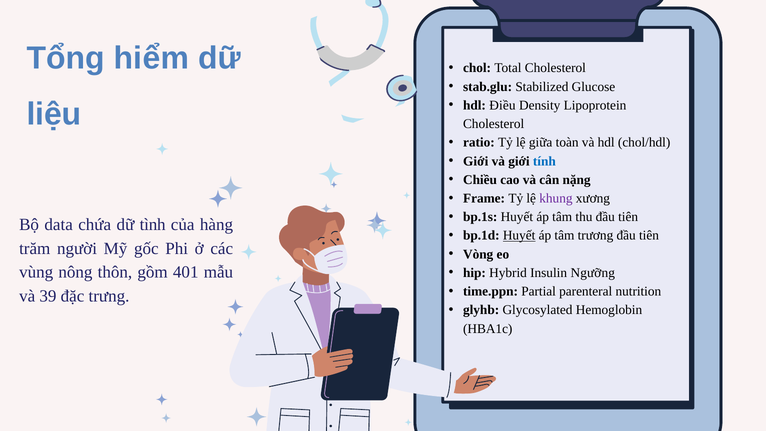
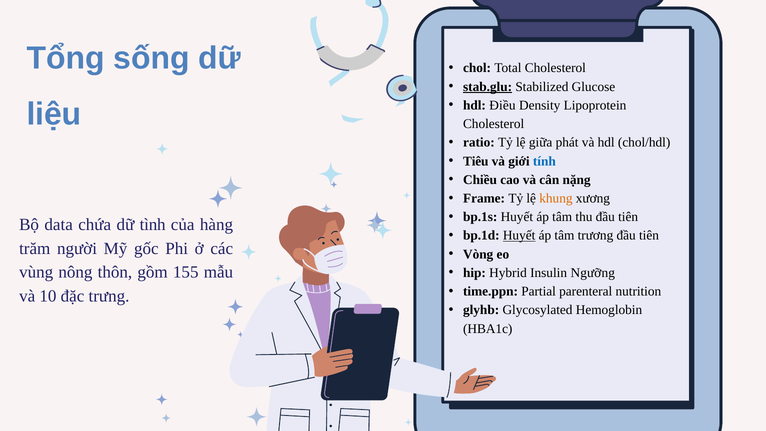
hiểm: hiểm -> sống
stab.glu underline: none -> present
toàn: toàn -> phát
Giới at (476, 161): Giới -> Tiêu
khung colour: purple -> orange
401: 401 -> 155
39: 39 -> 10
